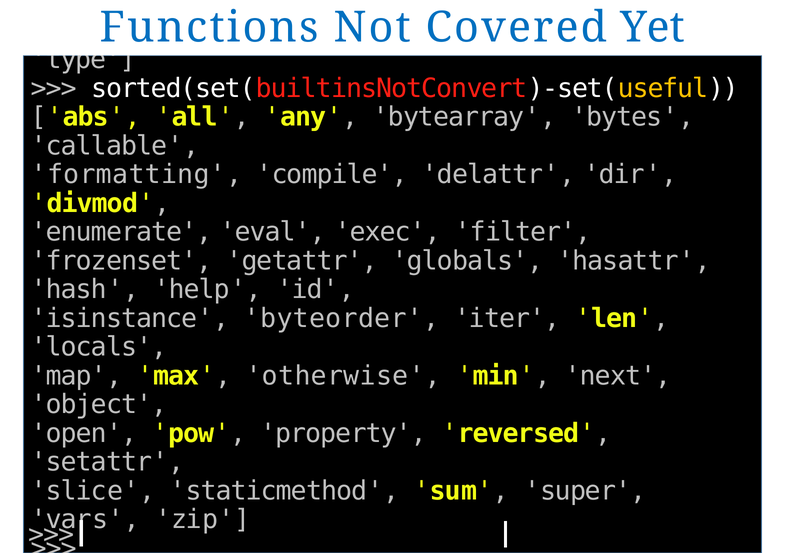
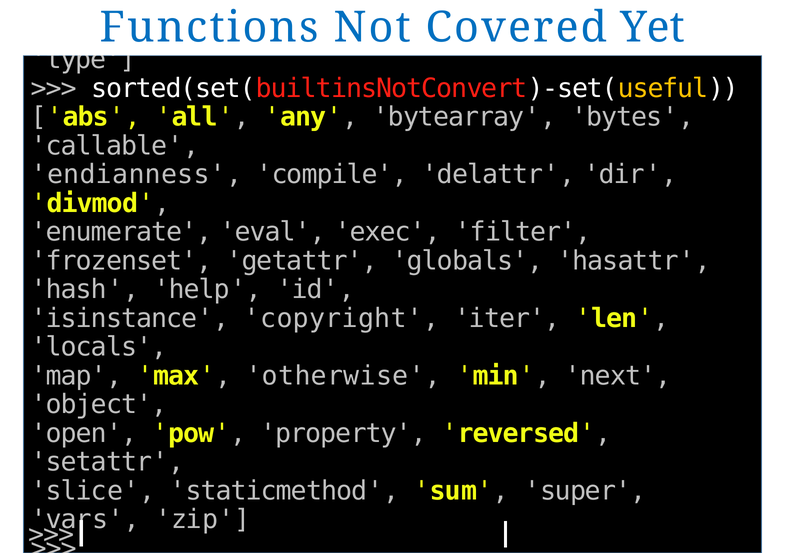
formatting: formatting -> endianness
byteorder: byteorder -> copyright
